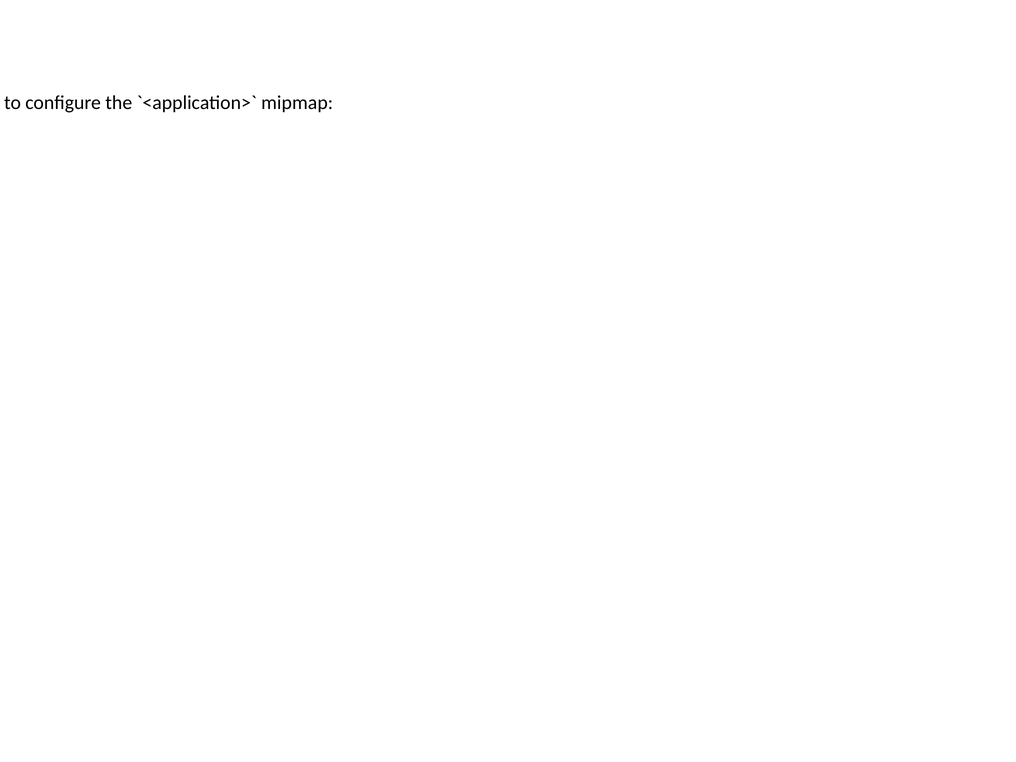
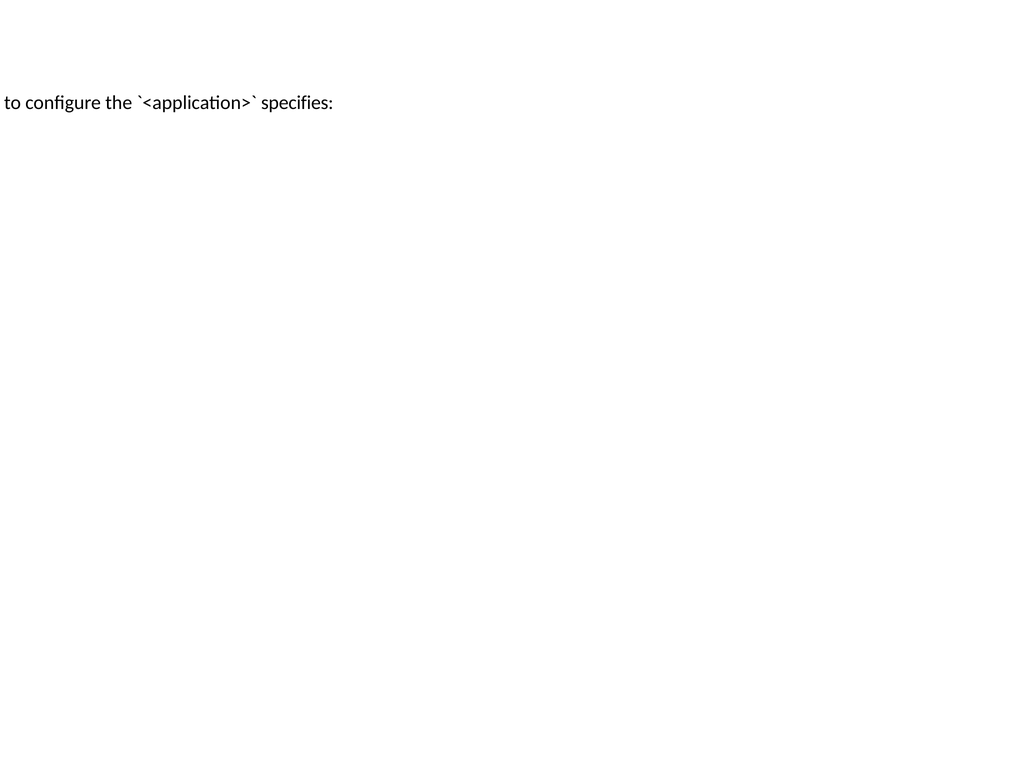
mipmap at (297, 103): mipmap -> specifies
